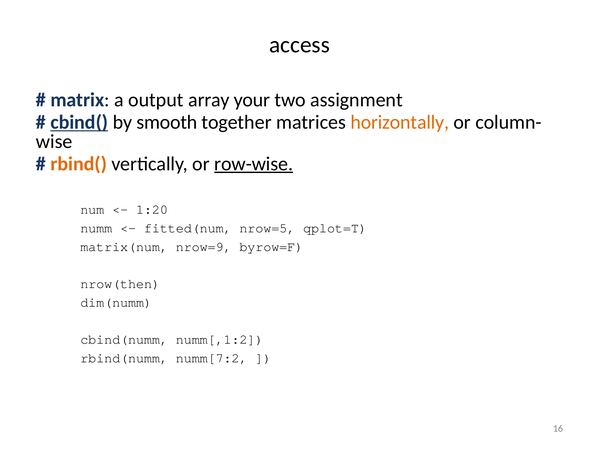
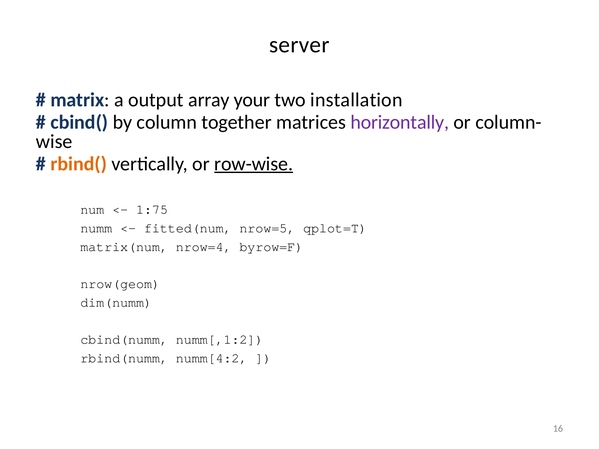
access: access -> server
assignment: assignment -> installation
cbind( underline: present -> none
smooth: smooth -> column
horizontally colour: orange -> purple
1:20: 1:20 -> 1:75
nrow=9: nrow=9 -> nrow=4
nrow(then: nrow(then -> nrow(geom
numm[7:2: numm[7:2 -> numm[4:2
